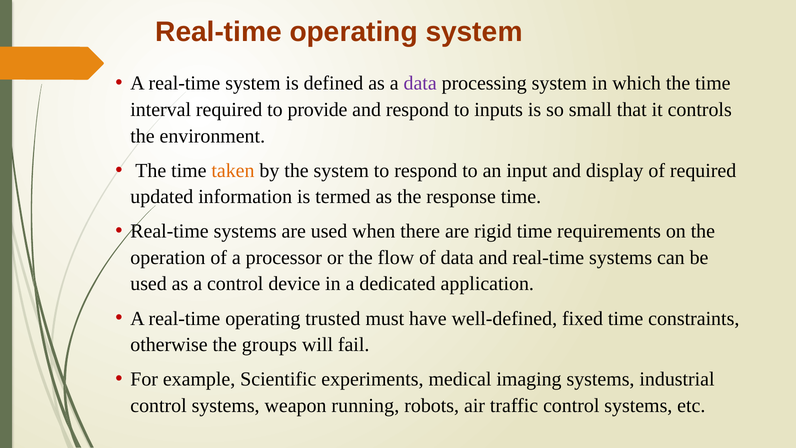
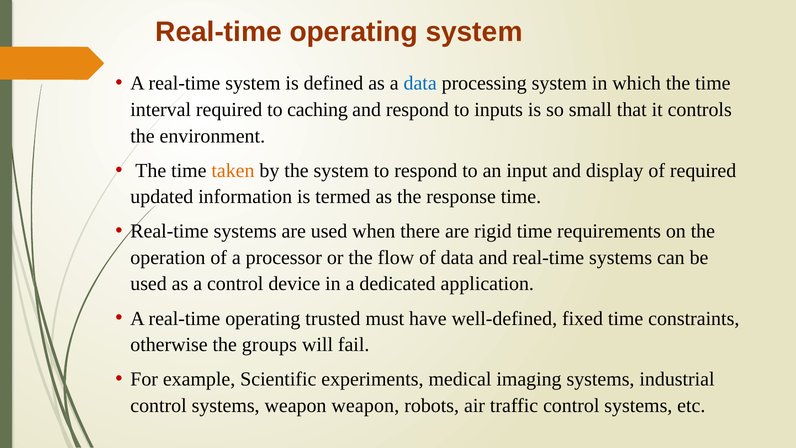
data at (420, 83) colour: purple -> blue
provide: provide -> caching
weapon running: running -> weapon
